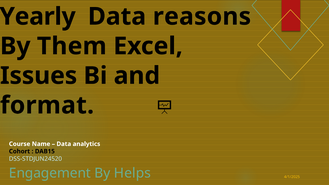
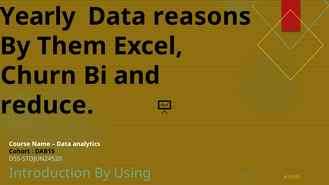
Issues: Issues -> Churn
format: format -> reduce
Engagement: Engagement -> Introduction
Helps: Helps -> Using
